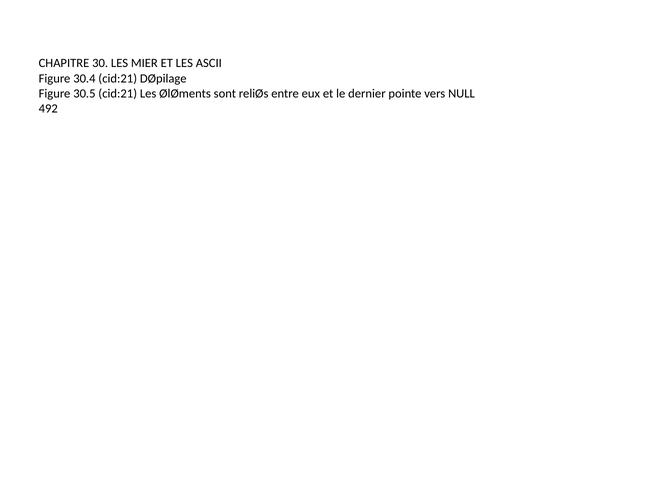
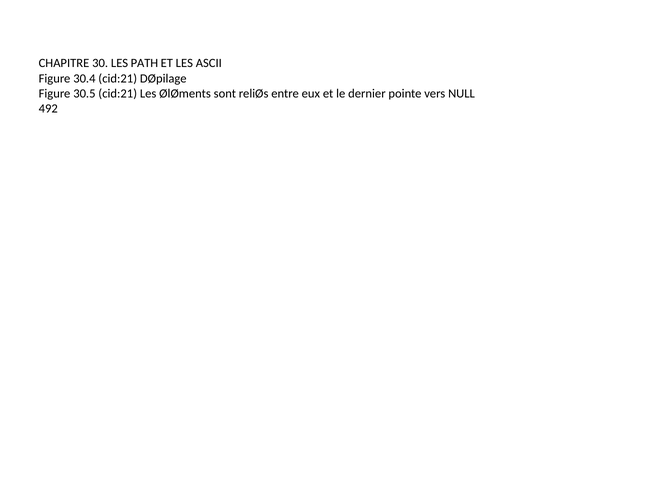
MIER: MIER -> PATH
